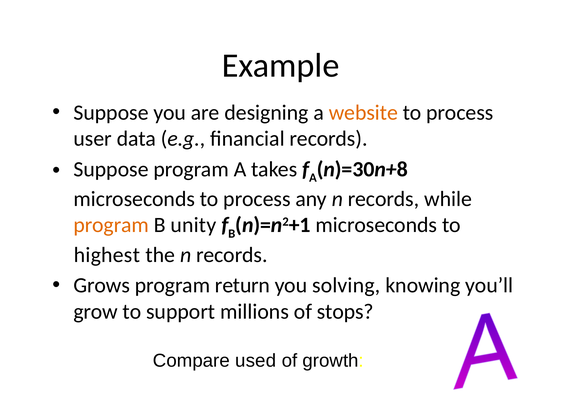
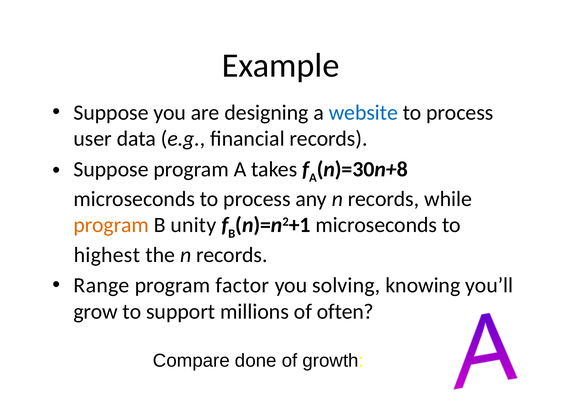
website colour: orange -> blue
Grows: Grows -> Range
return: return -> factor
stops: stops -> often
used: used -> done
